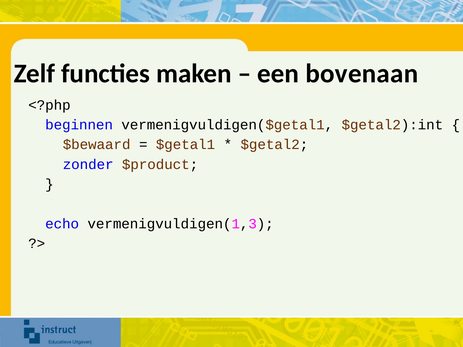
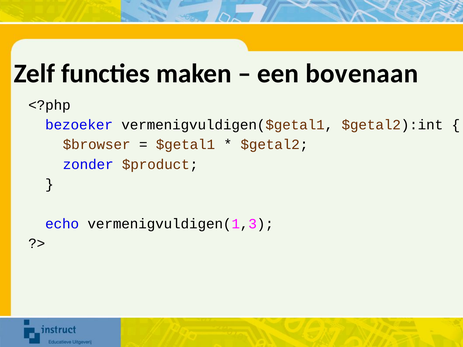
beginnen: beginnen -> bezoeker
$bewaard: $bewaard -> $browser
